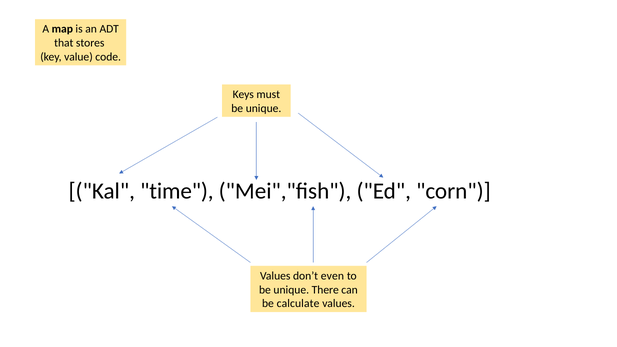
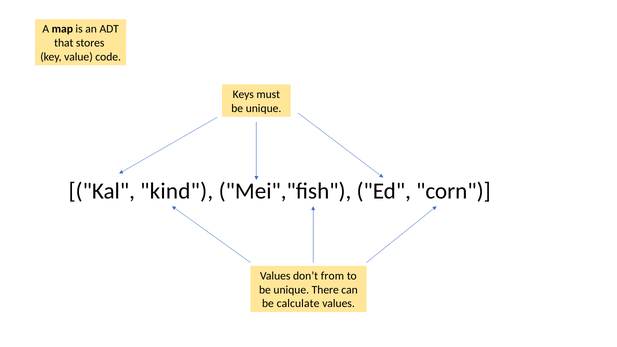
time: time -> kind
even: even -> from
